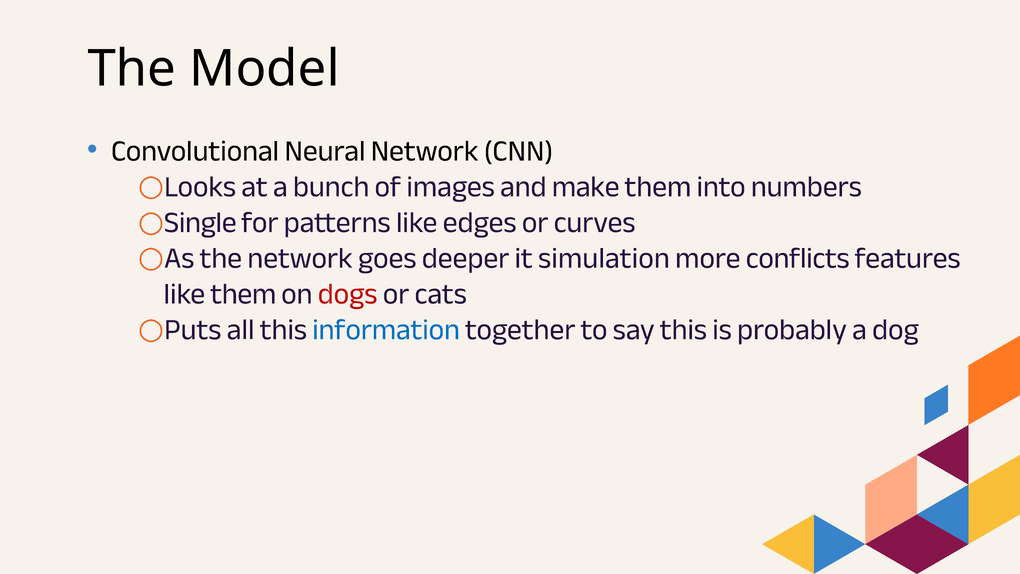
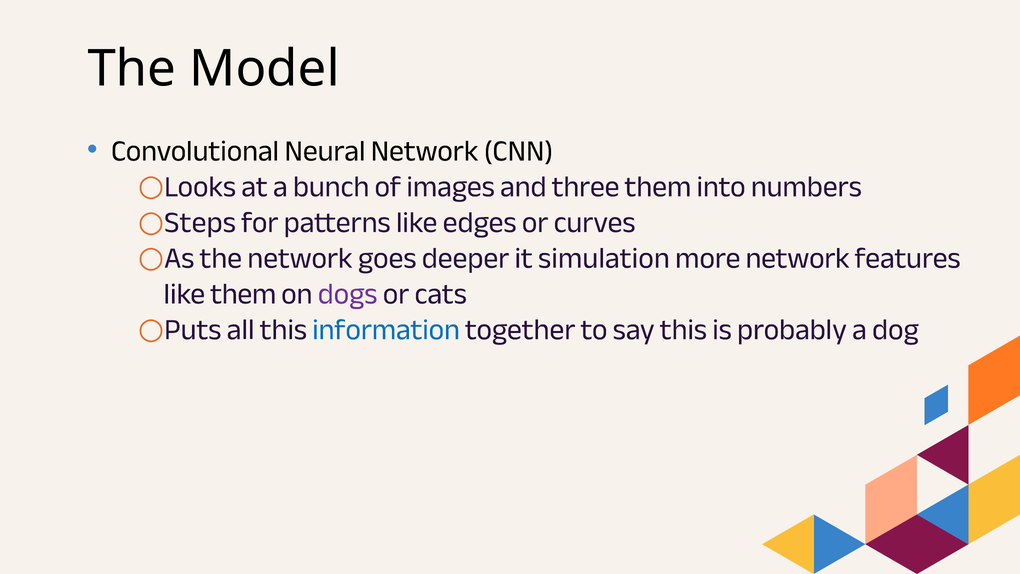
make: make -> three
Single: Single -> Steps
more conflicts: conflicts -> network
dogs colour: red -> purple
